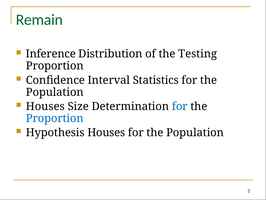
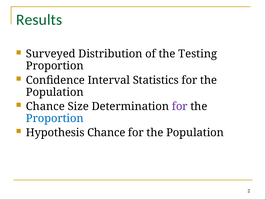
Remain: Remain -> Results
Inference: Inference -> Surveyed
Houses at (45, 106): Houses -> Chance
for at (180, 106) colour: blue -> purple
Hypothesis Houses: Houses -> Chance
